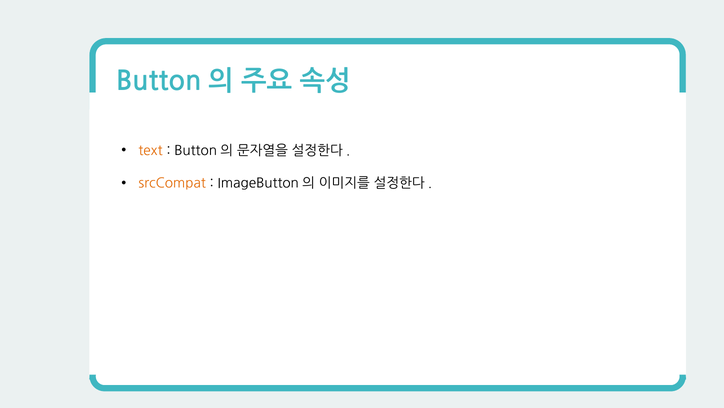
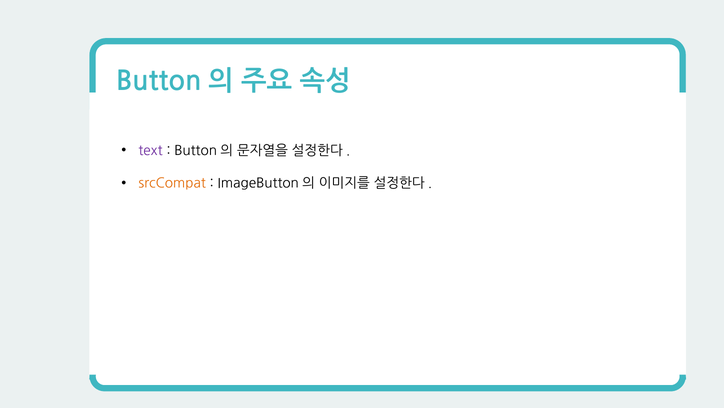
text colour: orange -> purple
